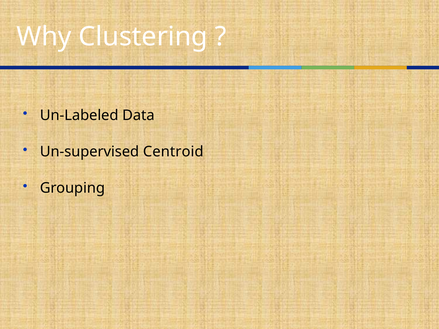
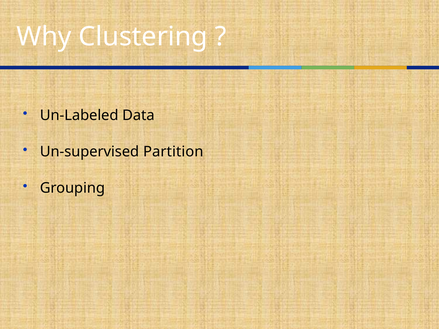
Centroid: Centroid -> Partition
